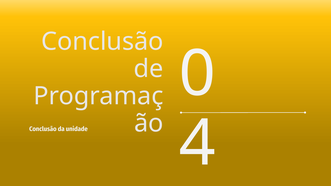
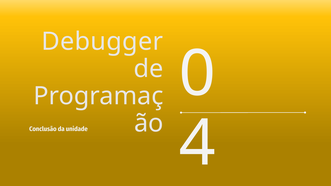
Conclusão at (102, 42): Conclusão -> Debugger
